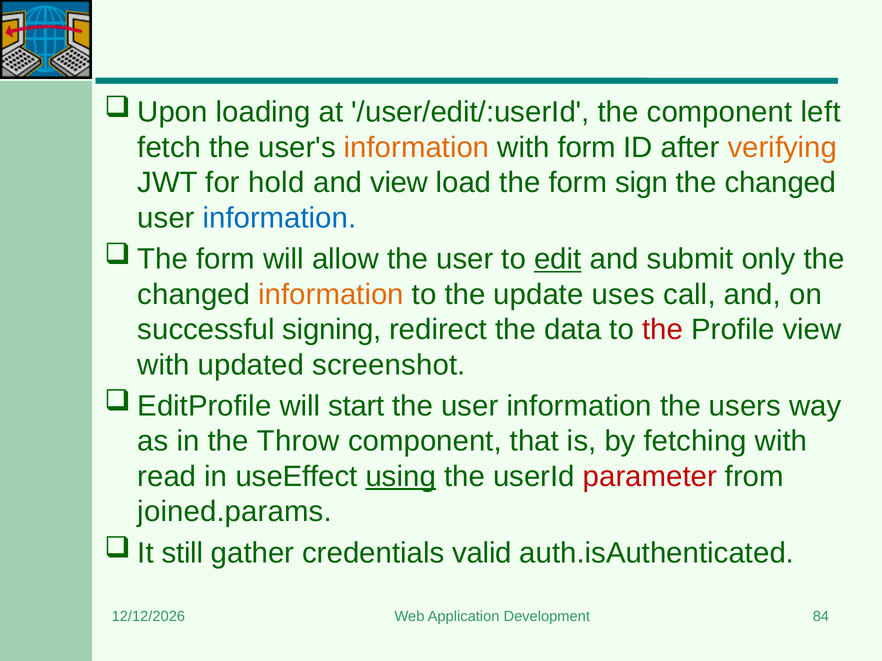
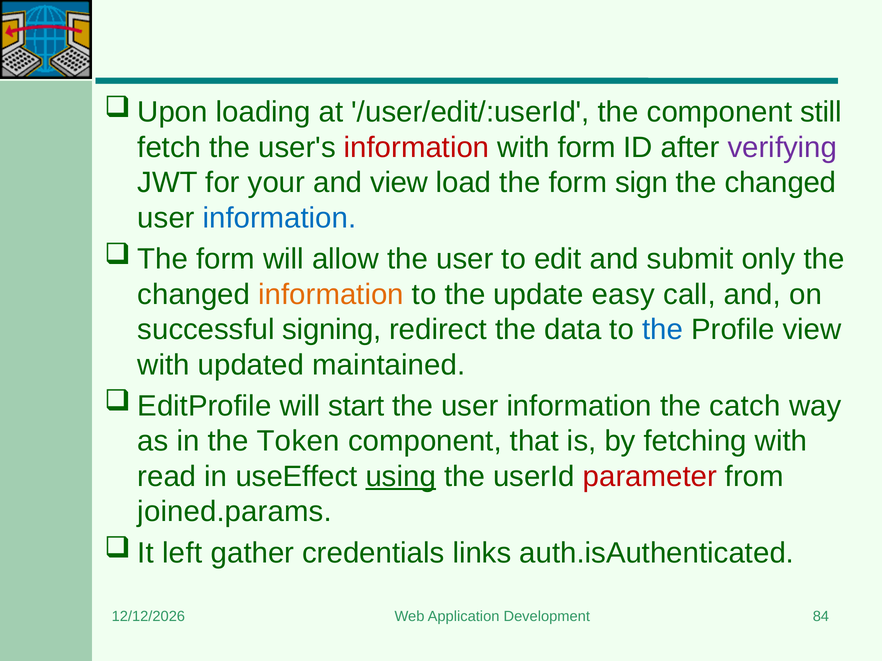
left: left -> still
information at (417, 148) colour: orange -> red
verifying colour: orange -> purple
hold: hold -> your
edit underline: present -> none
uses: uses -> easy
the at (663, 330) colour: red -> blue
screenshot: screenshot -> maintained
users: users -> catch
Throw: Throw -> Token
still: still -> left
valid: valid -> links
